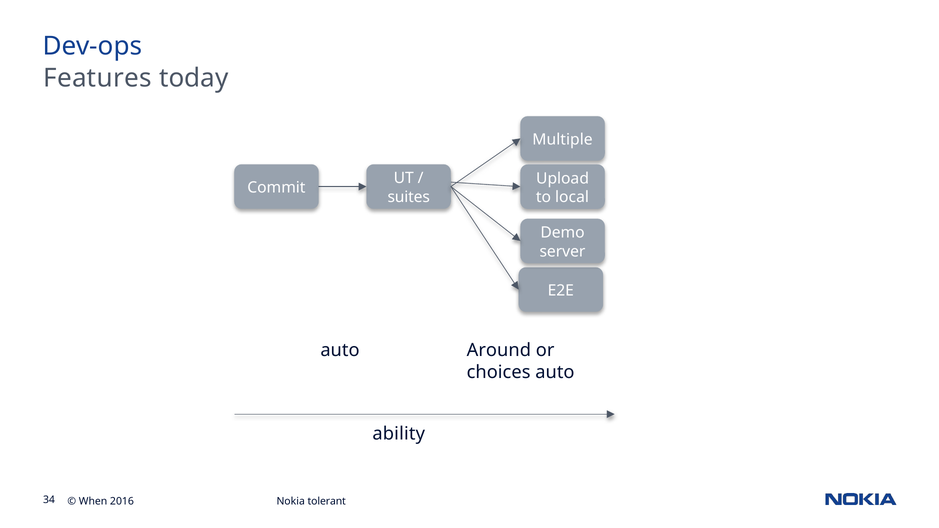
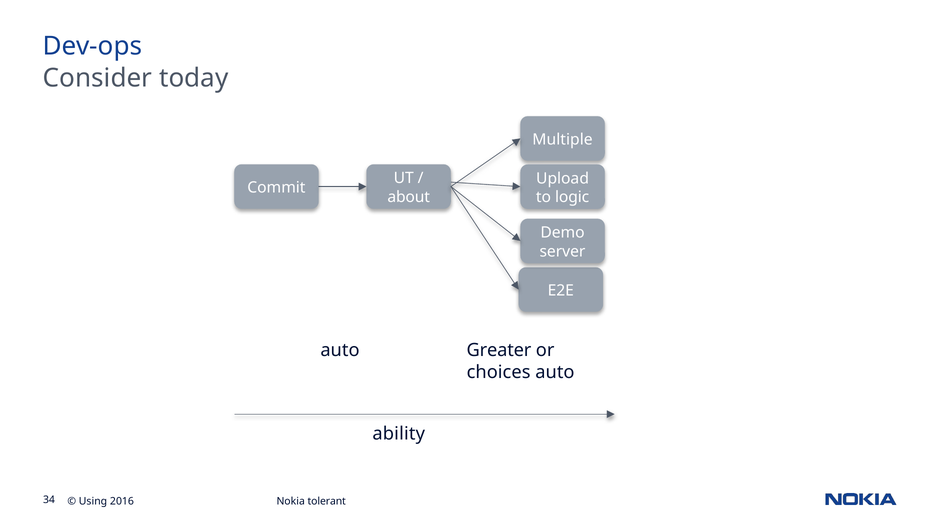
Features: Features -> Consider
suites: suites -> about
local: local -> logic
Around: Around -> Greater
When: When -> Using
